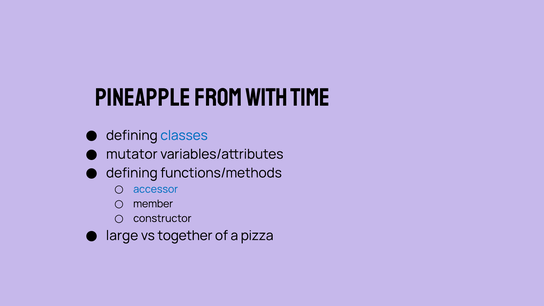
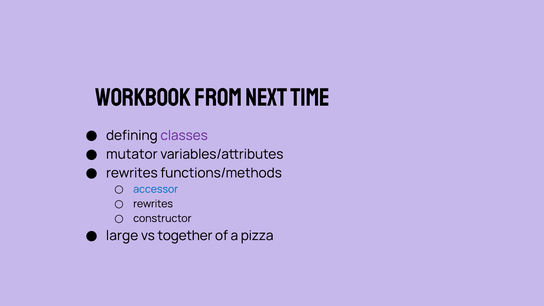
Pineapple: Pineapple -> Workbook
with: with -> next
classes colour: blue -> purple
defining at (132, 173): defining -> rewrites
member at (153, 204): member -> rewrites
